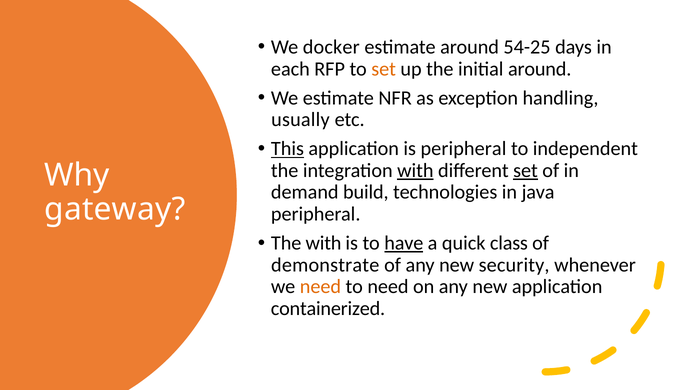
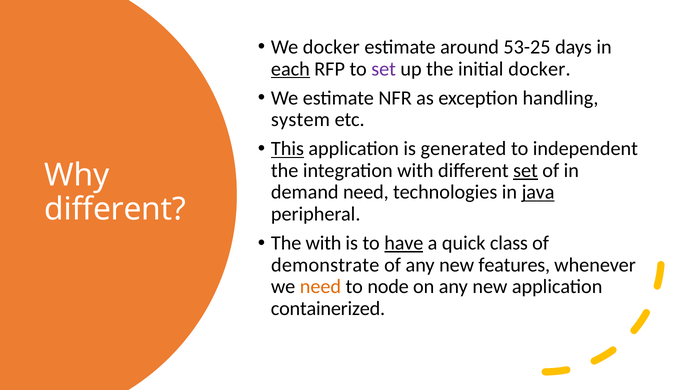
54-25: 54-25 -> 53-25
each underline: none -> present
set at (384, 69) colour: orange -> purple
initial around: around -> docker
usually: usually -> system
is peripheral: peripheral -> generated
with at (415, 170) underline: present -> none
demand build: build -> need
java underline: none -> present
gateway at (115, 209): gateway -> different
security: security -> features
to need: need -> node
